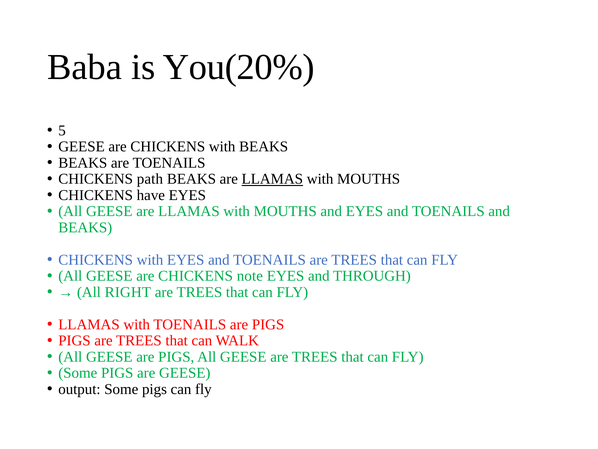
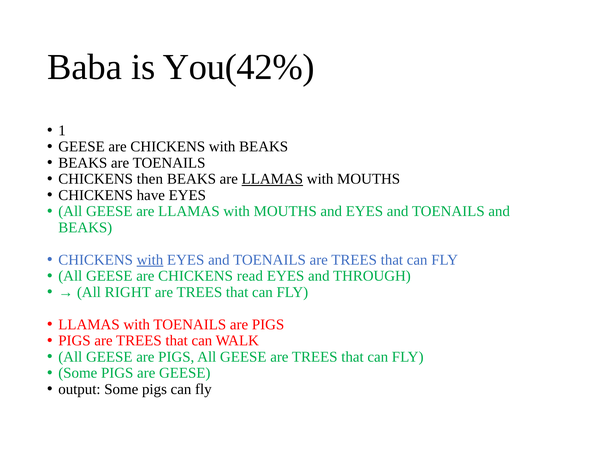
You(20%: You(20% -> You(42%
5: 5 -> 1
path: path -> then
with at (150, 260) underline: none -> present
note: note -> read
